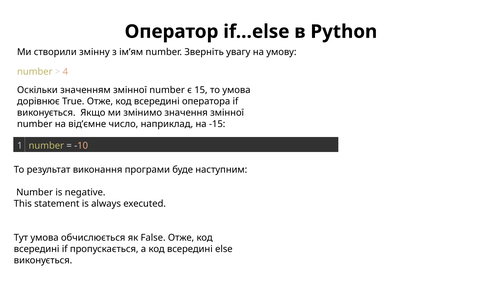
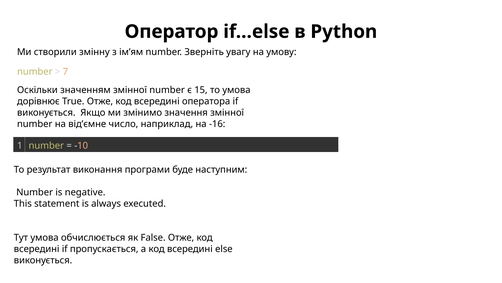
4: 4 -> 7
-15: -15 -> -16
